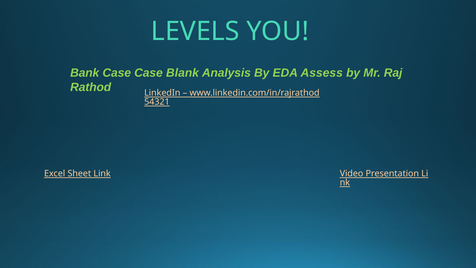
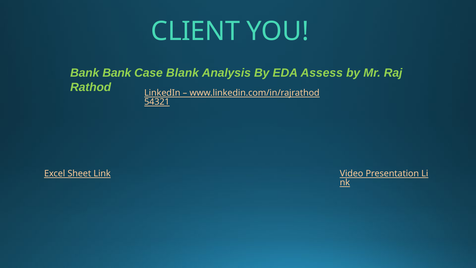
LEVELS: LEVELS -> CLIENT
Bank Case: Case -> Bank
